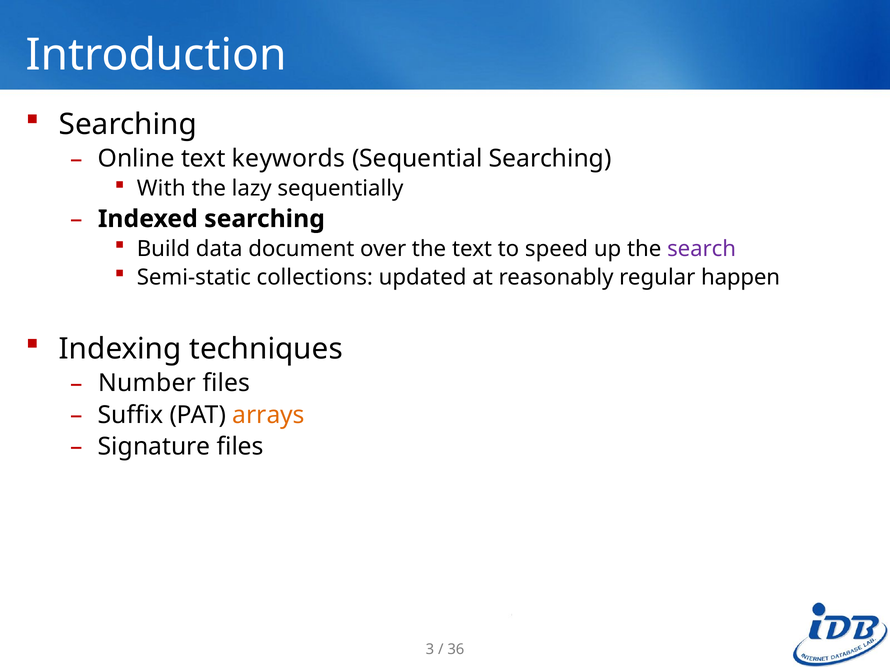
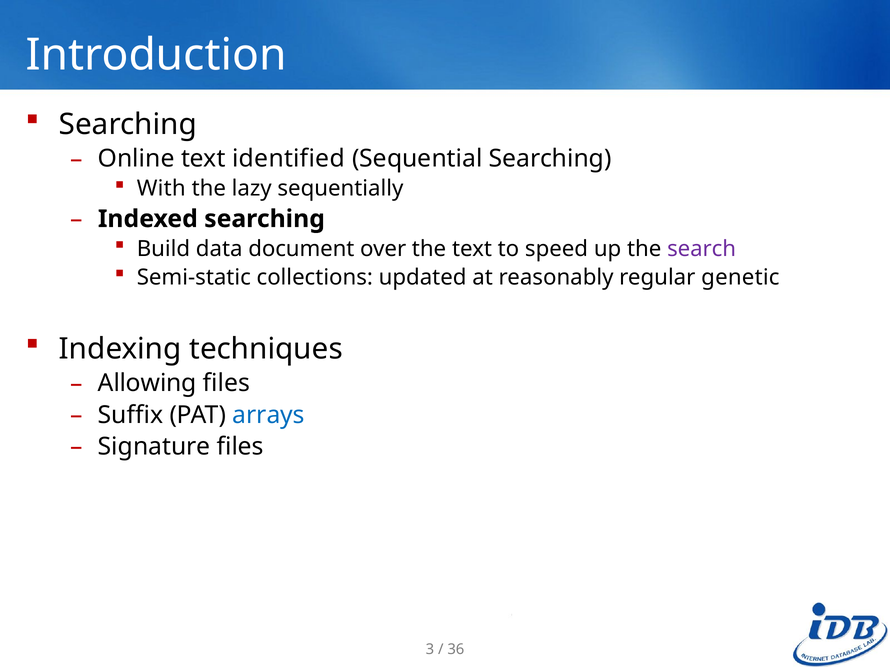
keywords: keywords -> identified
happen: happen -> genetic
Number: Number -> Allowing
arrays colour: orange -> blue
